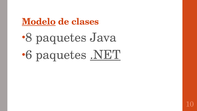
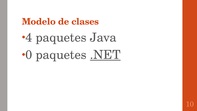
Modelo underline: present -> none
8: 8 -> 4
6: 6 -> 0
